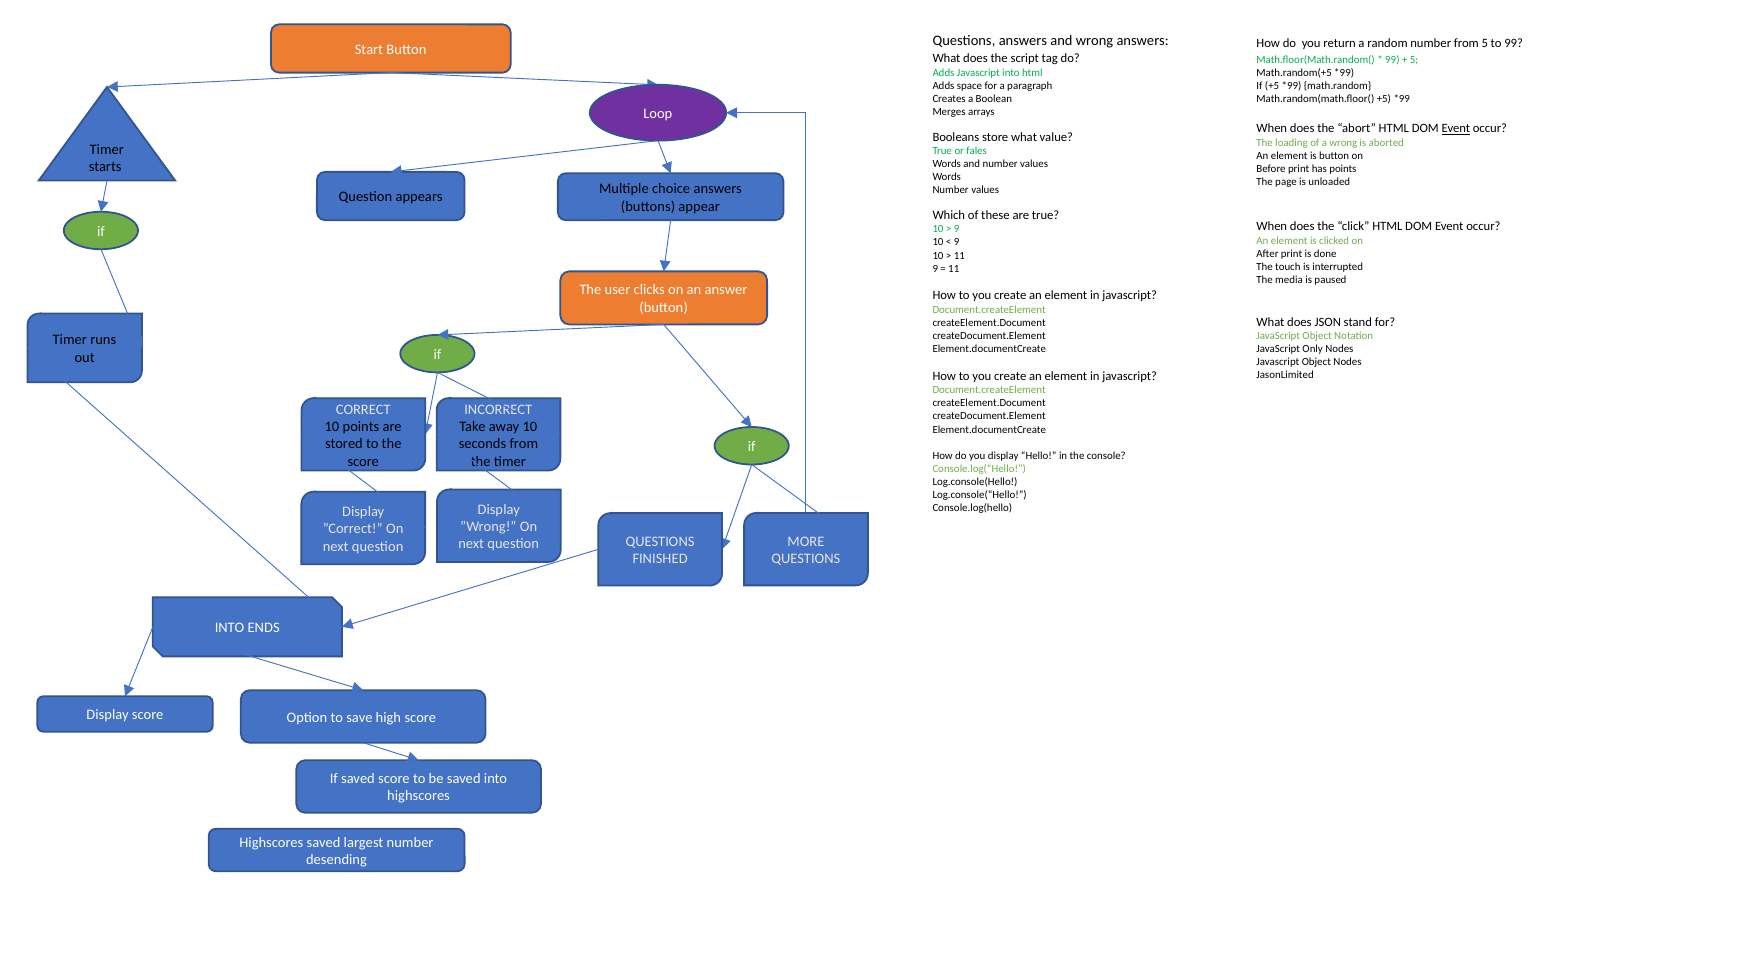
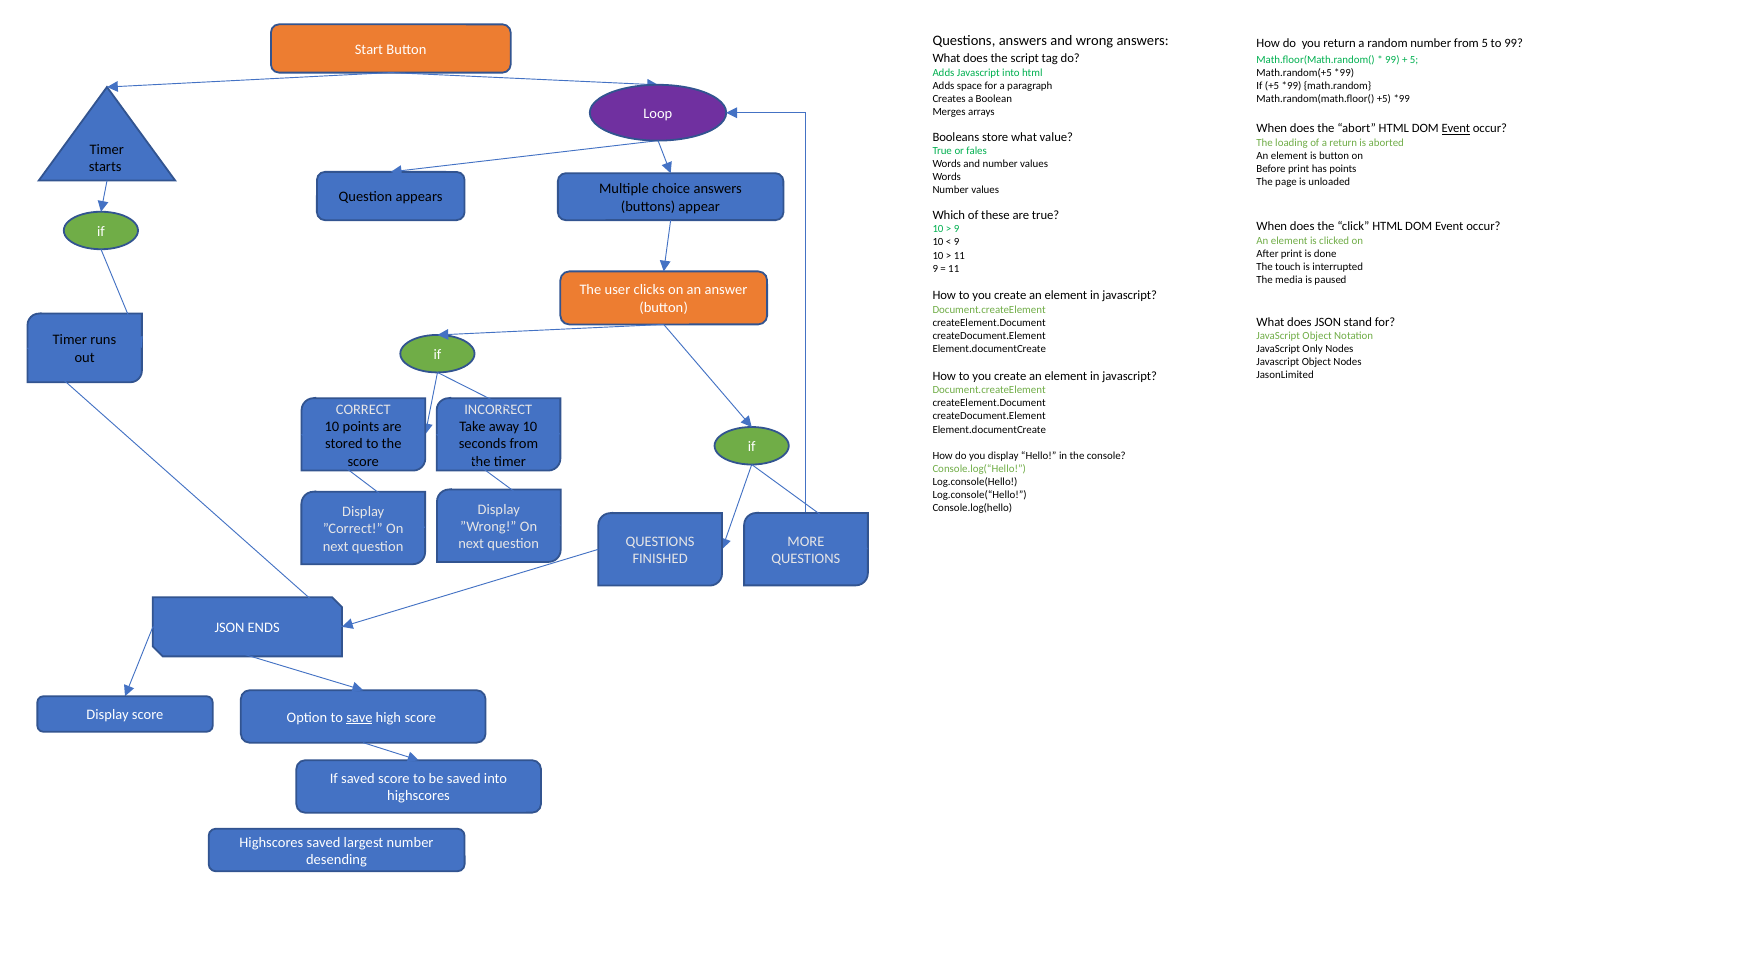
a wrong: wrong -> return
INTO at (229, 628): INTO -> JSON
save underline: none -> present
